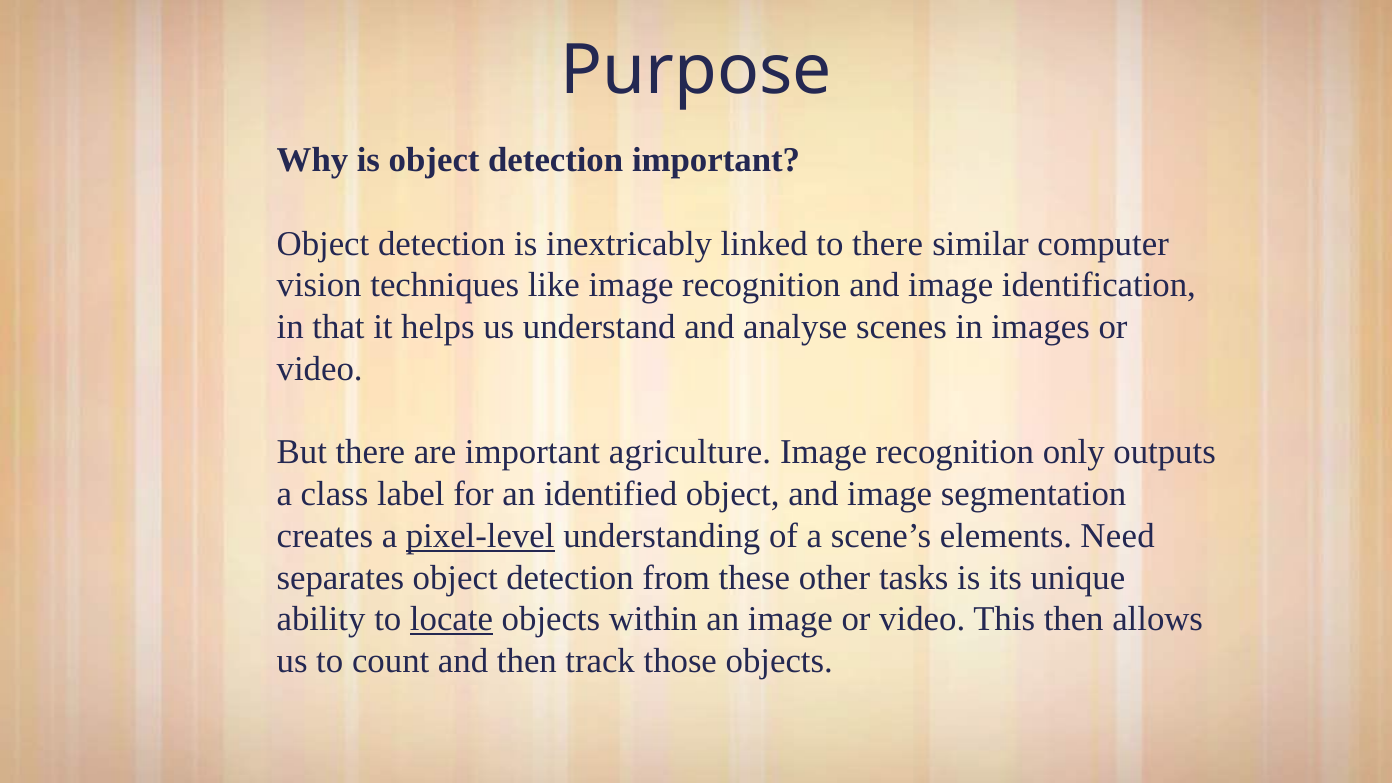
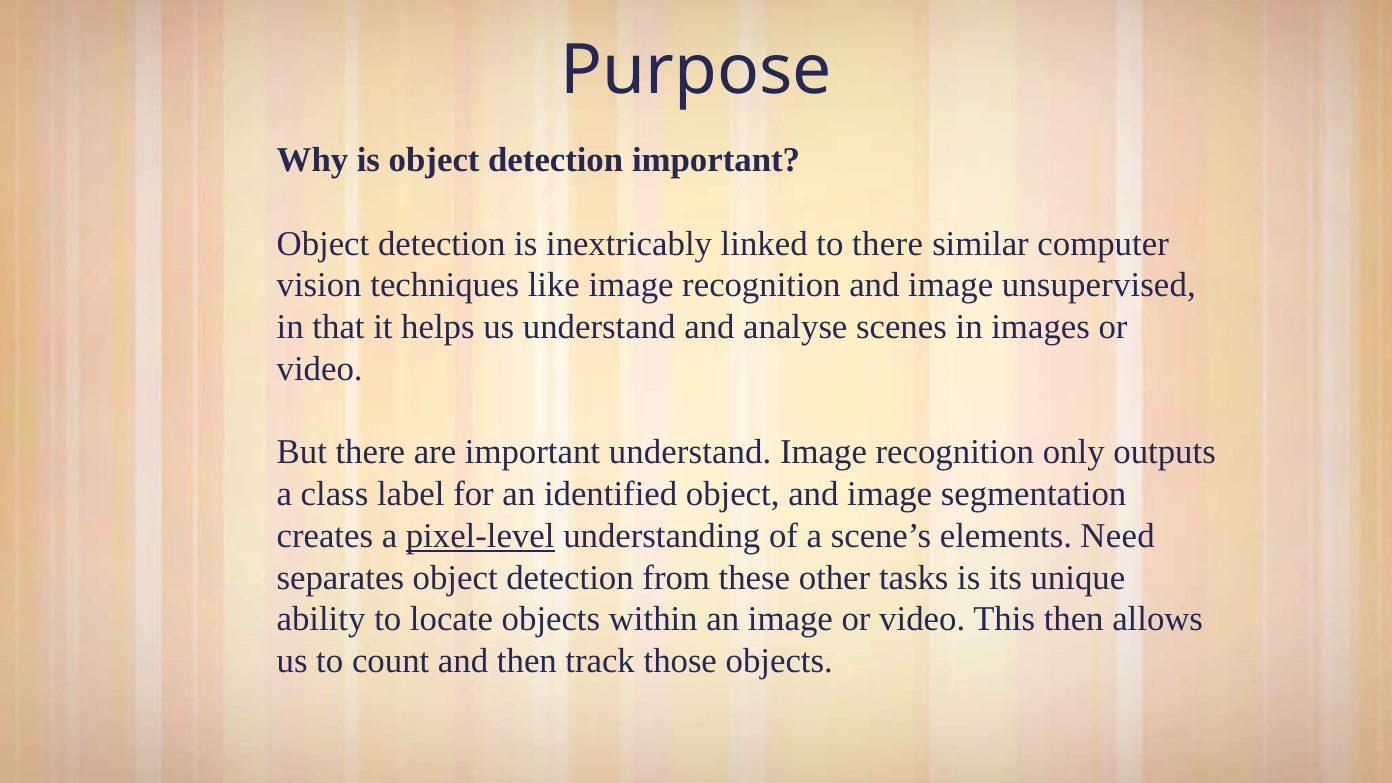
identification: identification -> unsupervised
important agriculture: agriculture -> understand
locate underline: present -> none
